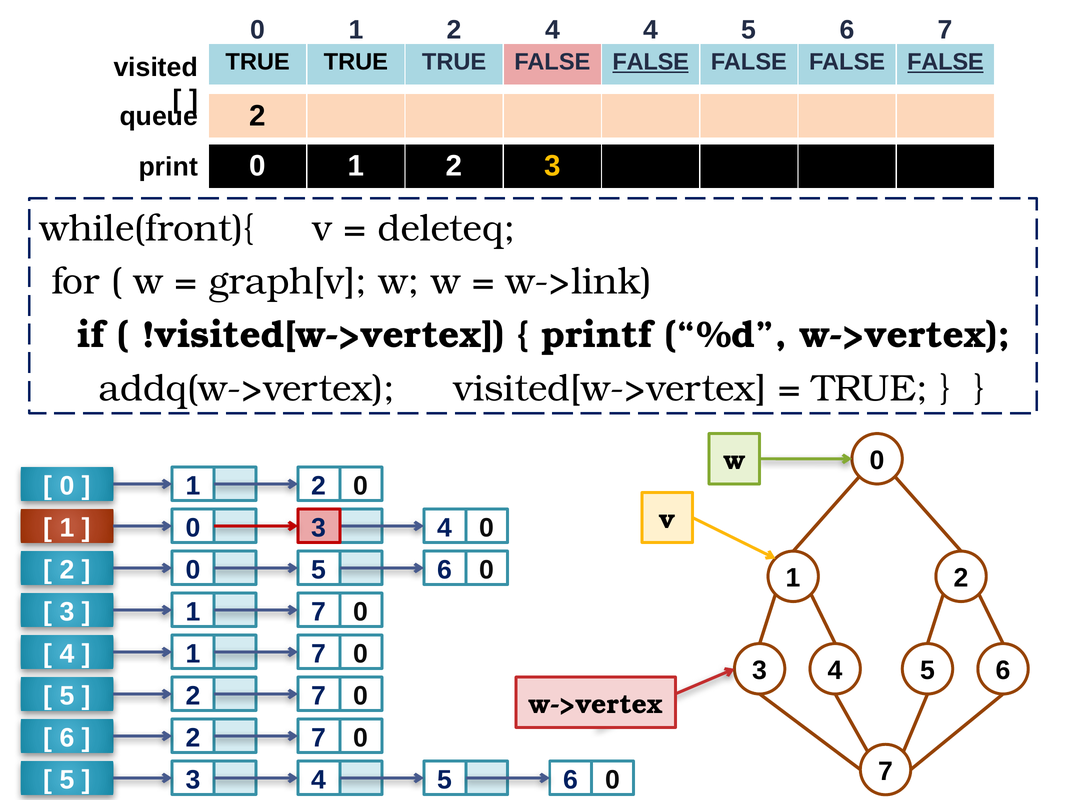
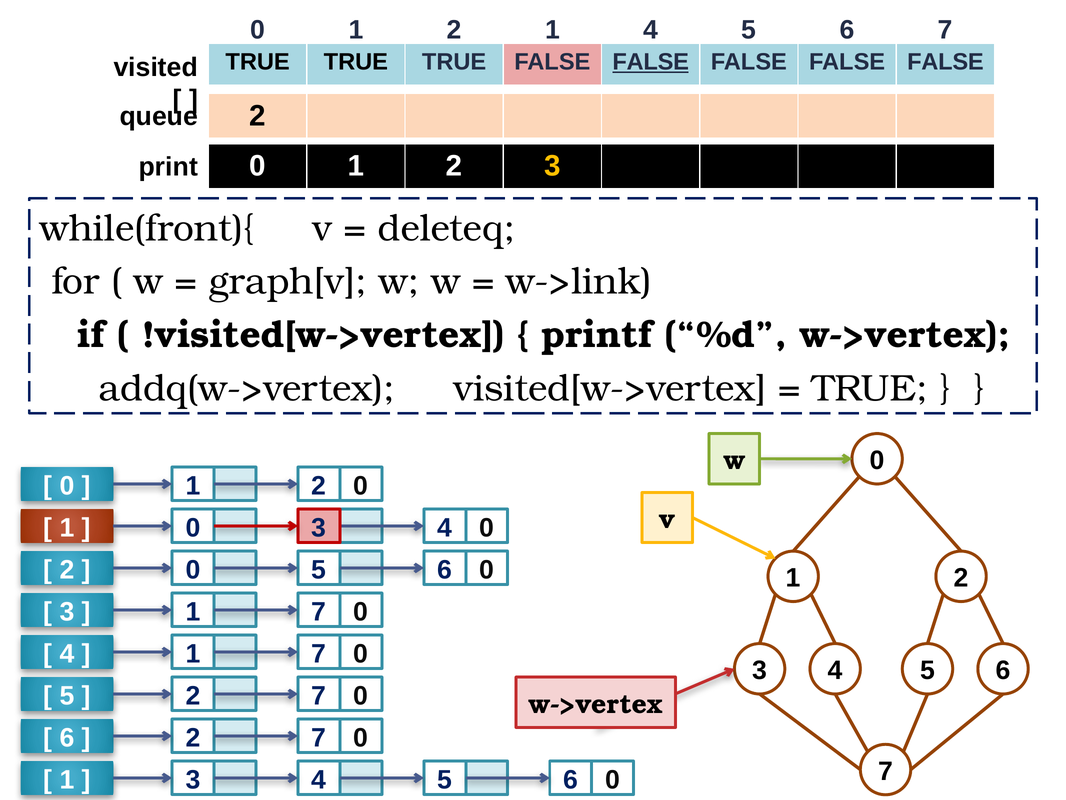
2 4: 4 -> 1
FALSE at (945, 62) underline: present -> none
5 at (67, 779): 5 -> 1
